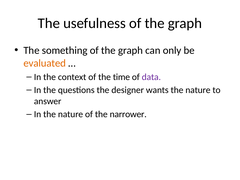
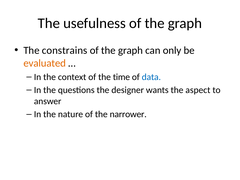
something: something -> constrains
data colour: purple -> blue
wants the nature: nature -> aspect
